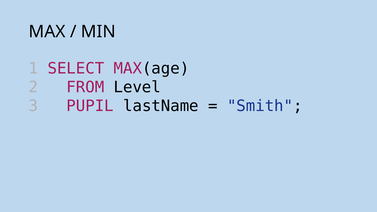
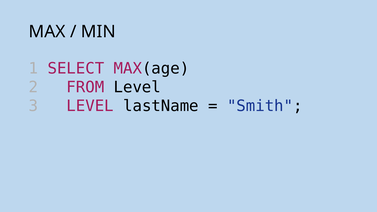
3 PUPIL: PUPIL -> LEVEL
